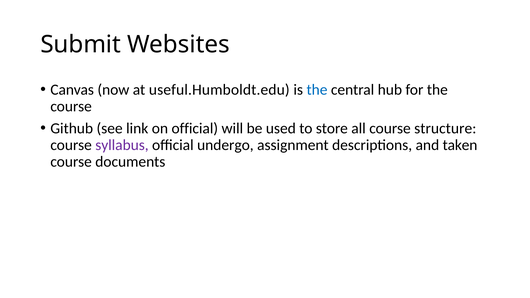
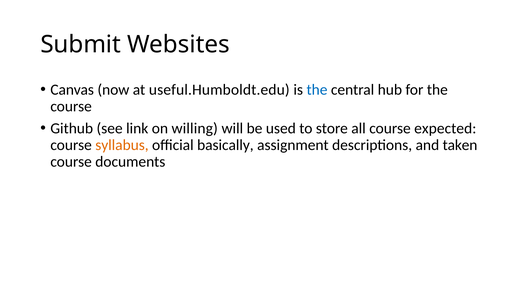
on official: official -> willing
structure: structure -> expected
syllabus colour: purple -> orange
undergo: undergo -> basically
